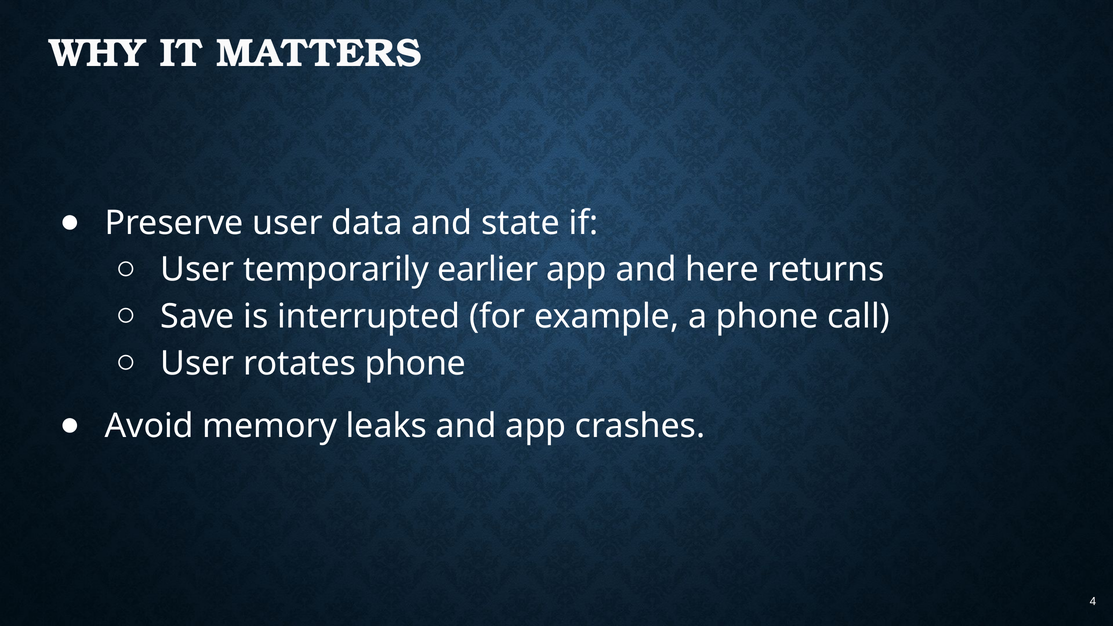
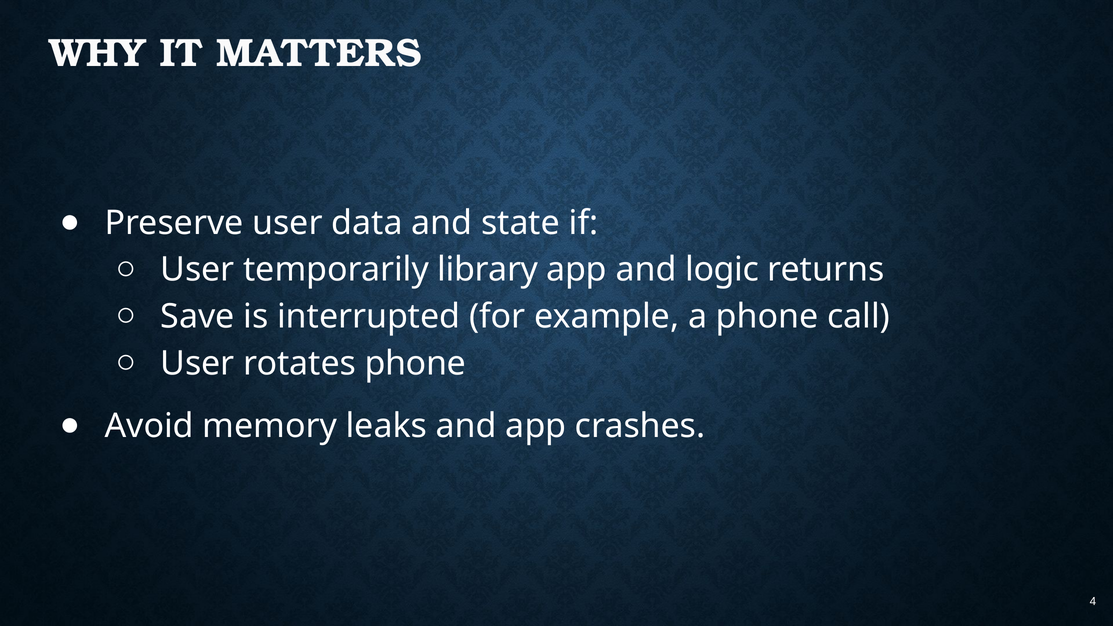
earlier: earlier -> library
here: here -> logic
